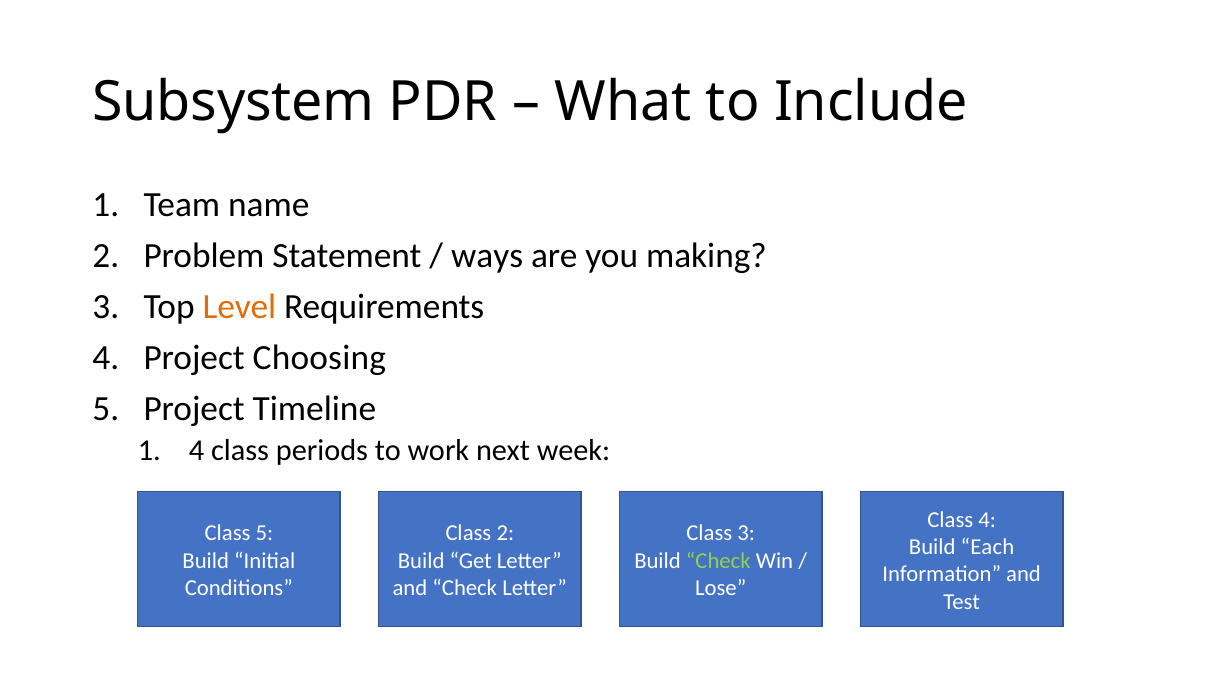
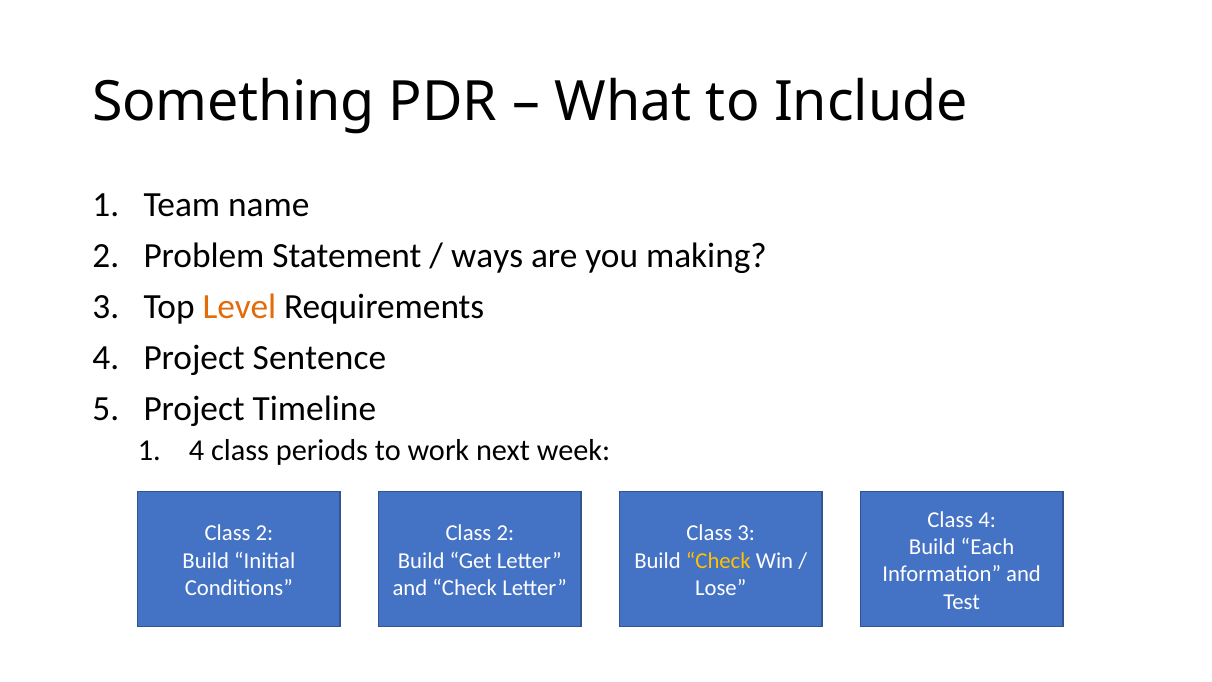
Subsystem: Subsystem -> Something
Choosing: Choosing -> Sentence
5 at (264, 533): 5 -> 2
Check at (718, 560) colour: light green -> yellow
